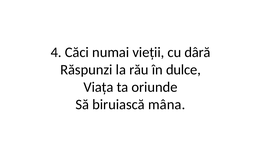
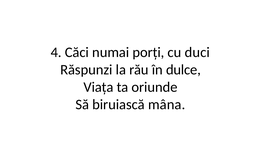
vieții: vieții -> porți
dâră: dâră -> duci
